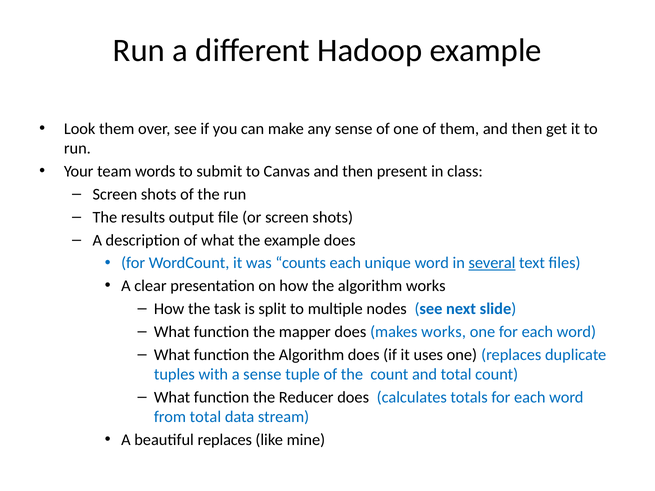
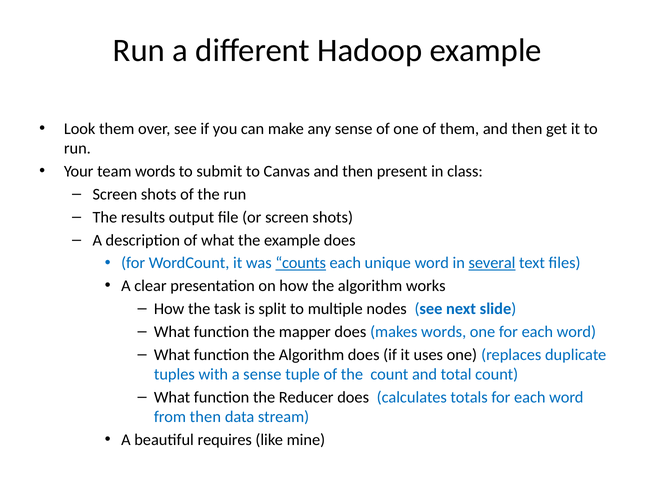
counts underline: none -> present
makes works: works -> words
from total: total -> then
beautiful replaces: replaces -> requires
